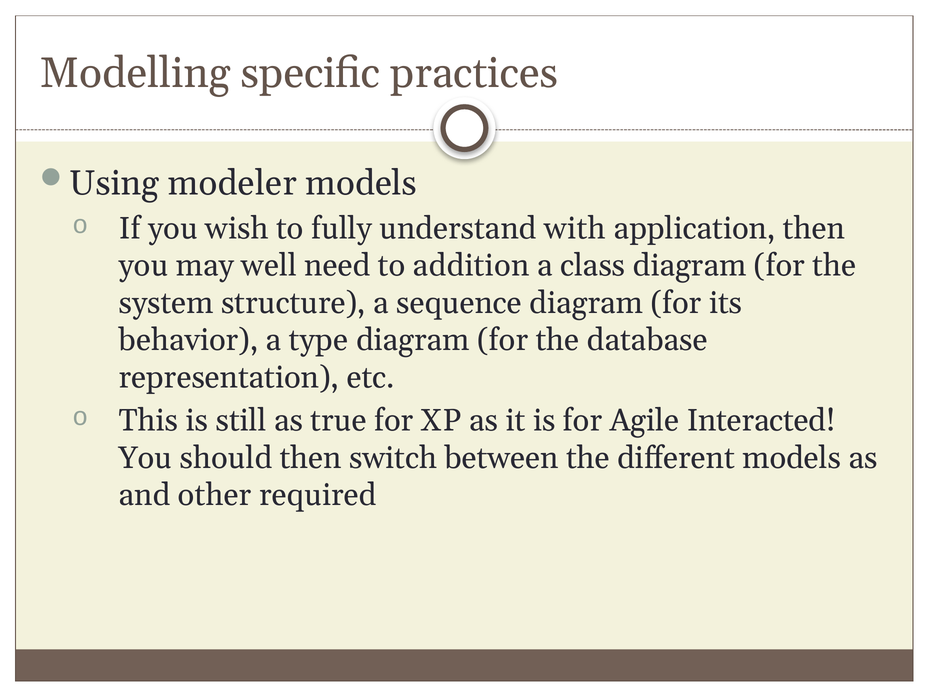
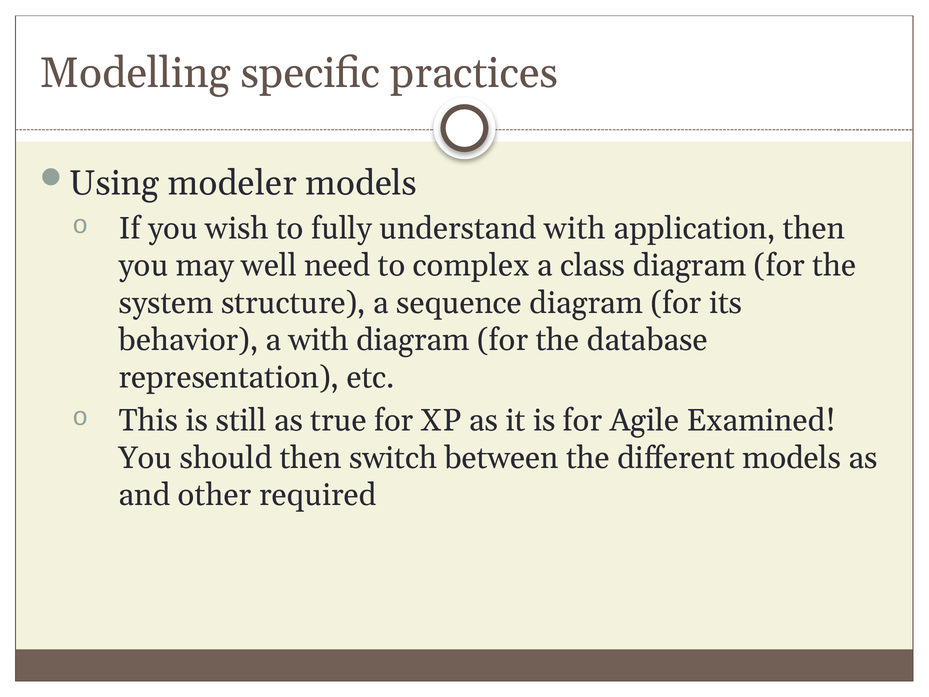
addition: addition -> complex
a type: type -> with
Interacted: Interacted -> Examined
